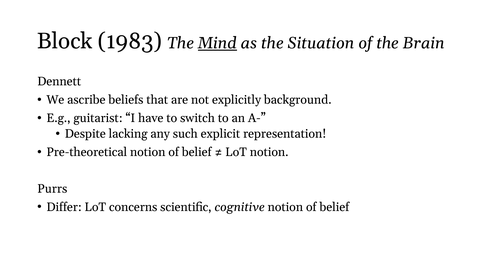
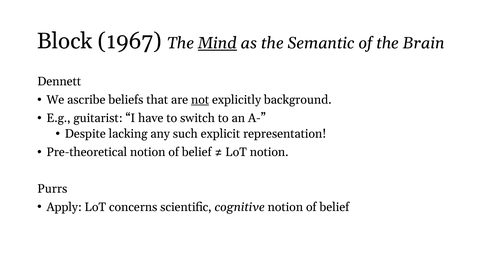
1983: 1983 -> 1967
Situation: Situation -> Semantic
not underline: none -> present
Differ: Differ -> Apply
